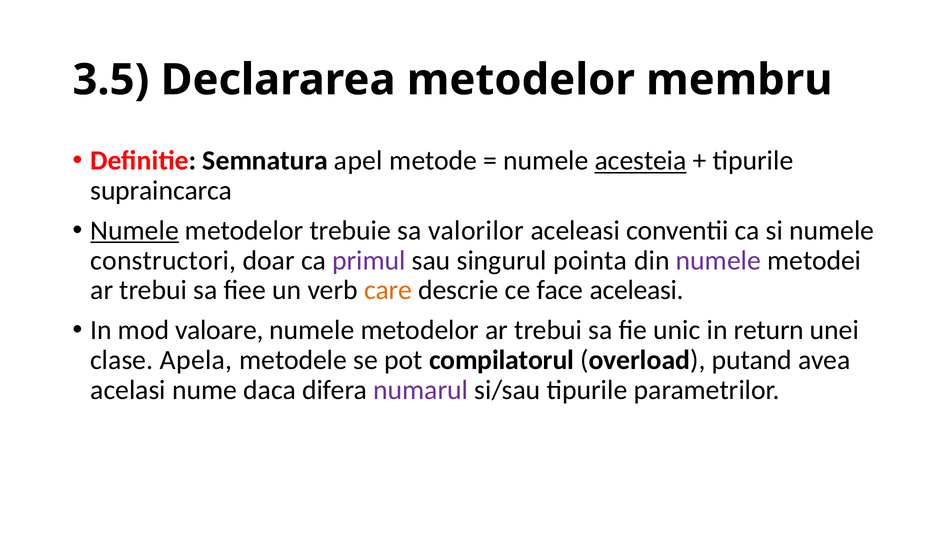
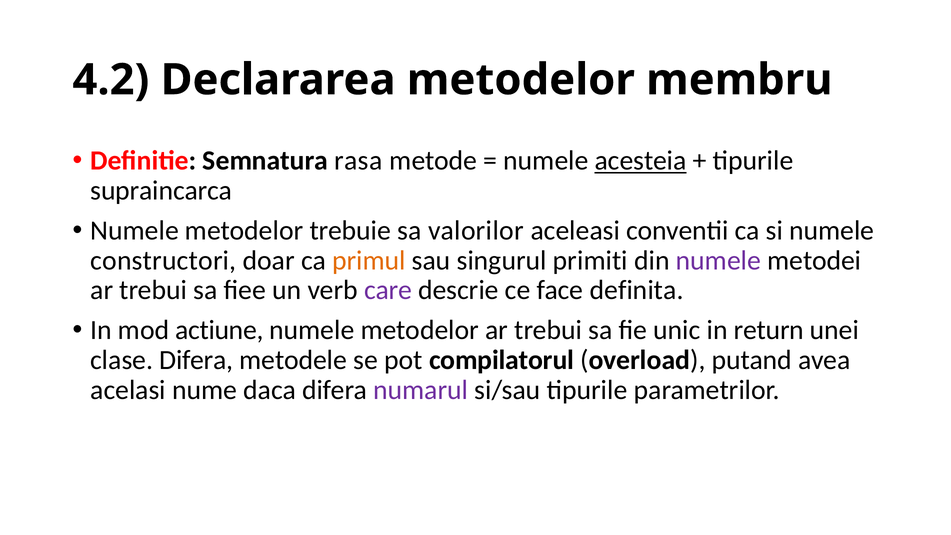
3.5: 3.5 -> 4.2
apel: apel -> rasa
Numele at (135, 230) underline: present -> none
primul colour: purple -> orange
pointa: pointa -> primiti
care colour: orange -> purple
face aceleasi: aceleasi -> definita
valoare: valoare -> actiune
clase Apela: Apela -> Difera
